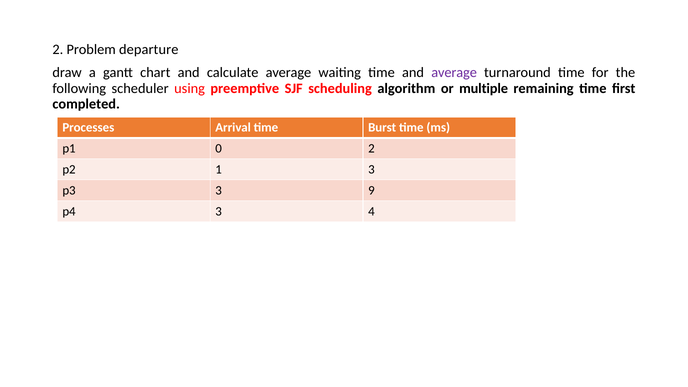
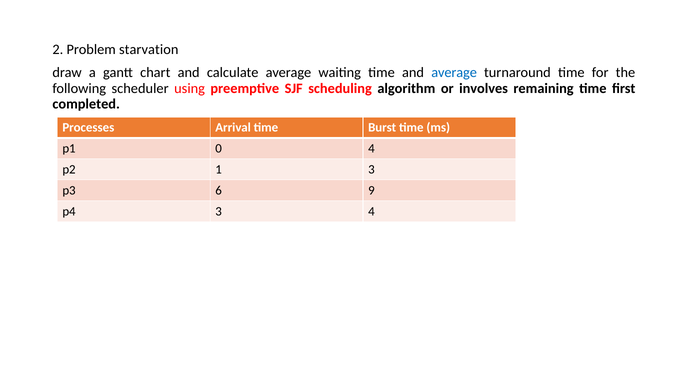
departure: departure -> starvation
average at (454, 73) colour: purple -> blue
multiple: multiple -> involves
0 2: 2 -> 4
p3 3: 3 -> 6
